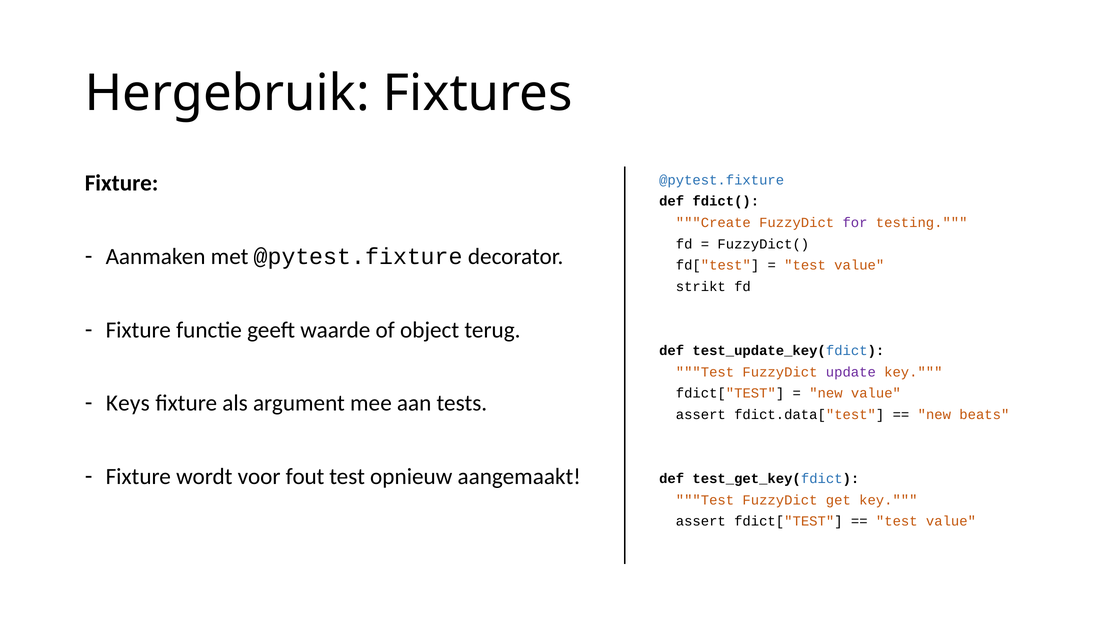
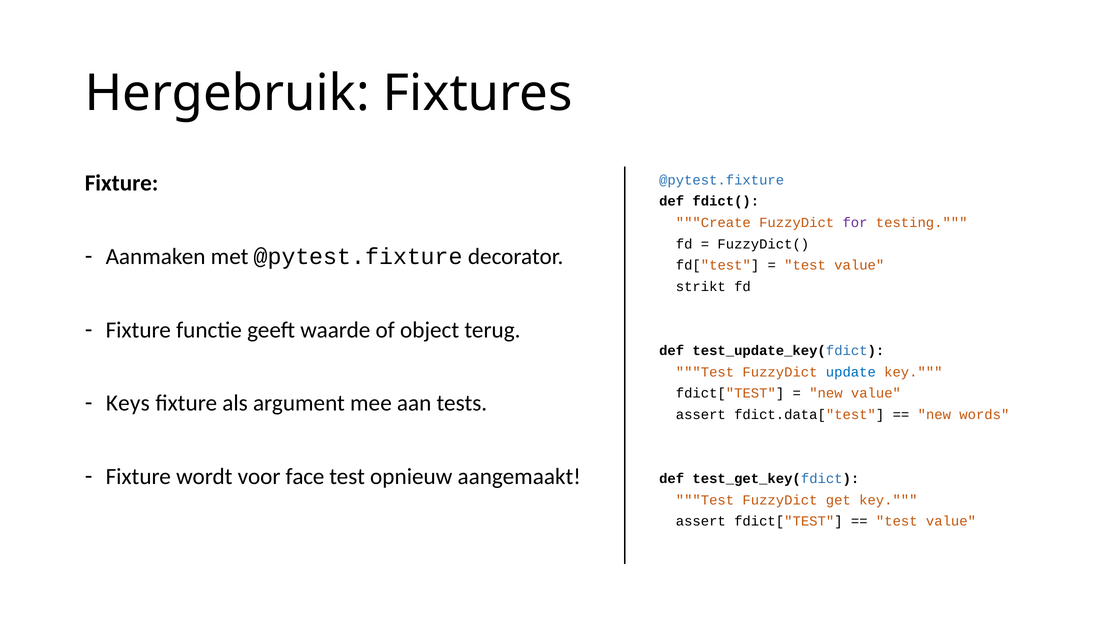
update colour: purple -> blue
beats: beats -> words
fout: fout -> face
